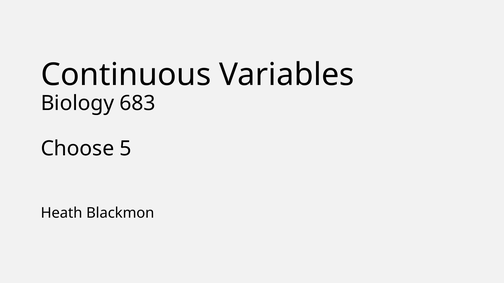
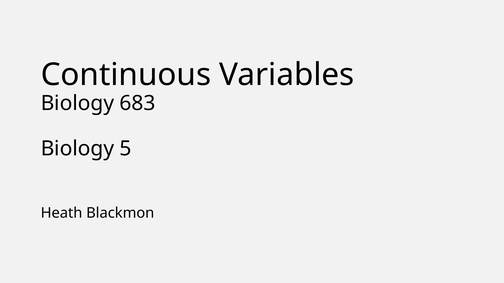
Choose at (77, 149): Choose -> Biology
